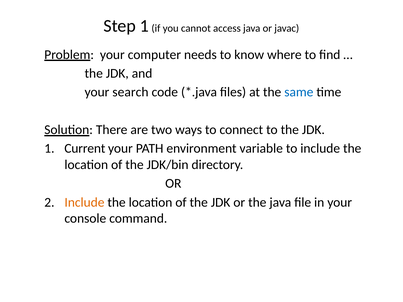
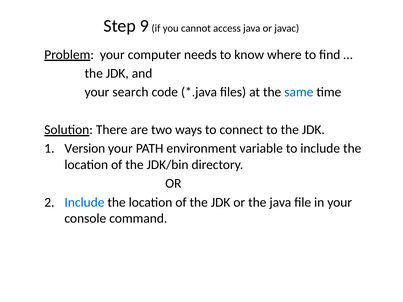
Step 1: 1 -> 9
Current: Current -> Version
Include at (84, 202) colour: orange -> blue
